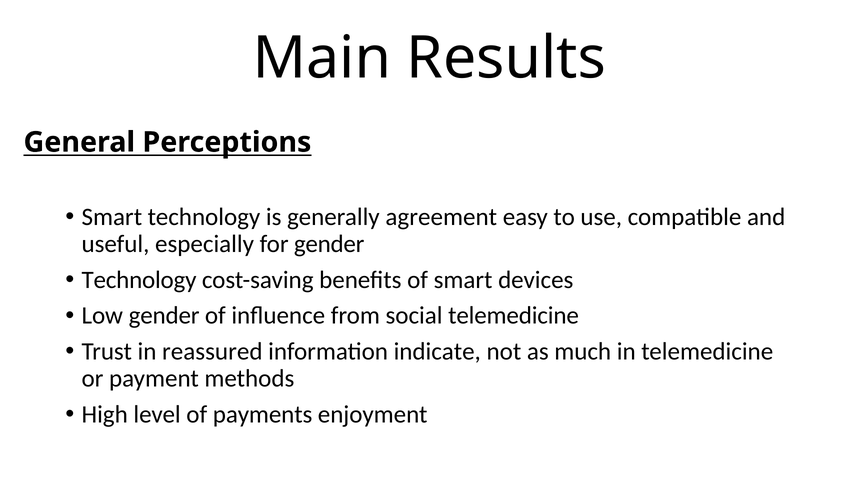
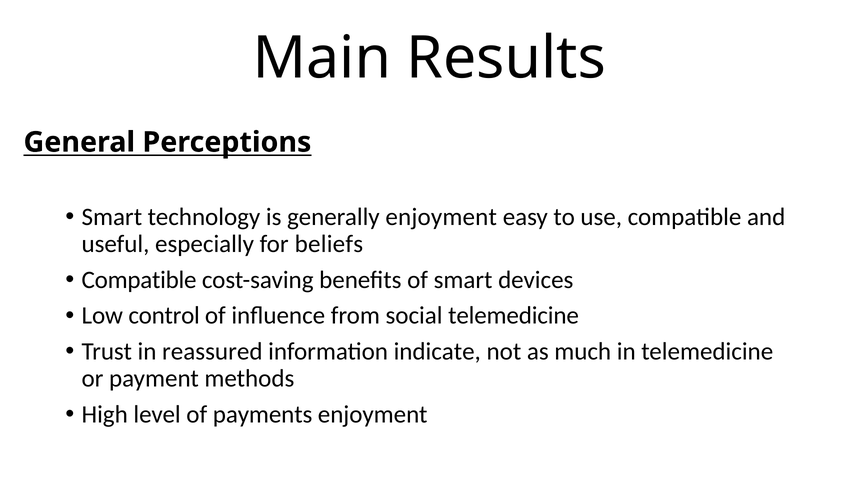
generally agreement: agreement -> enjoyment
for gender: gender -> beliefs
Technology at (139, 280): Technology -> Compatible
Low gender: gender -> control
